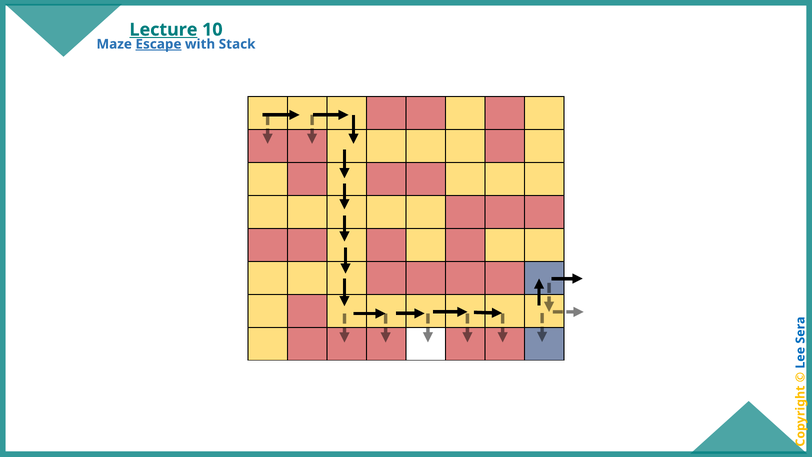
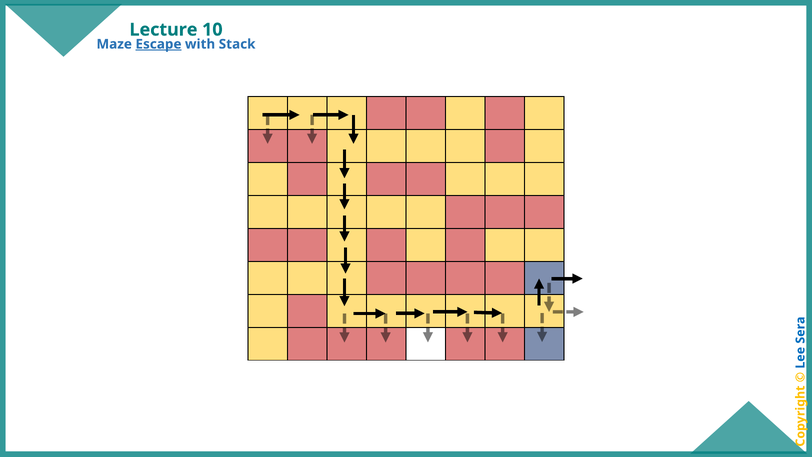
Lecture underline: present -> none
